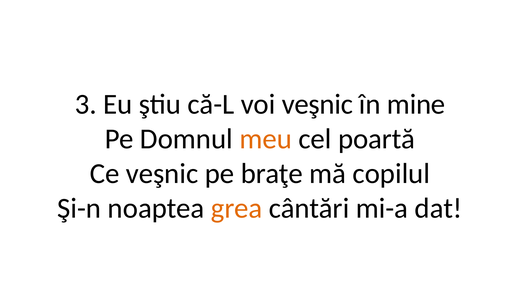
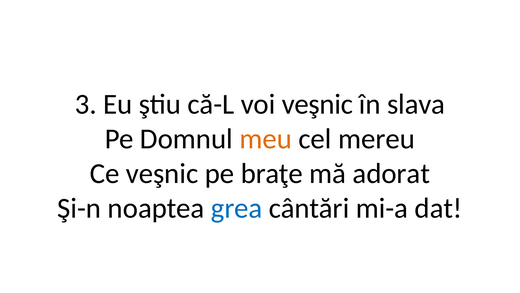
mine: mine -> slava
poartă: poartă -> mereu
copilul: copilul -> adorat
grea colour: orange -> blue
